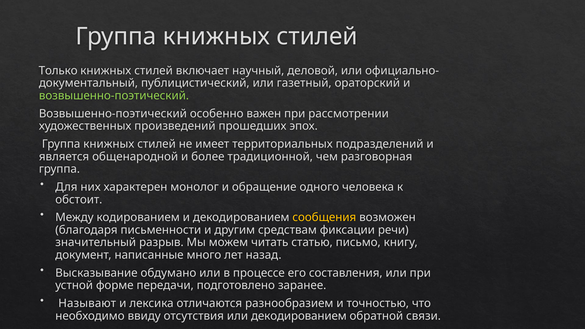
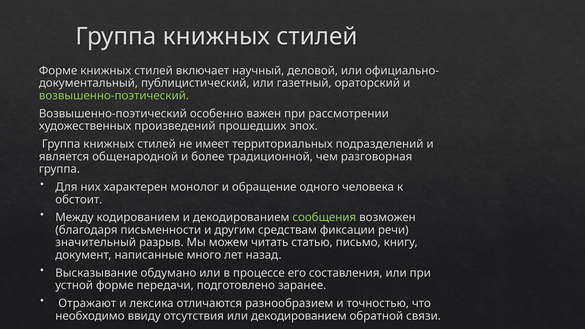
Только at (58, 71): Только -> Форме
сообщения colour: yellow -> light green
Называют: Называют -> Отражают
